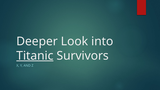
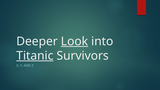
Look underline: none -> present
